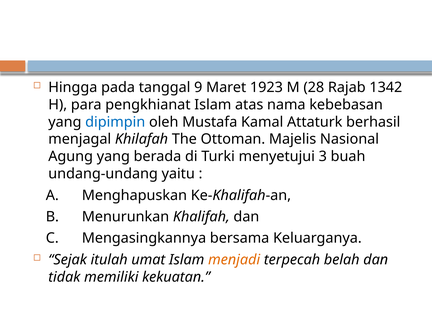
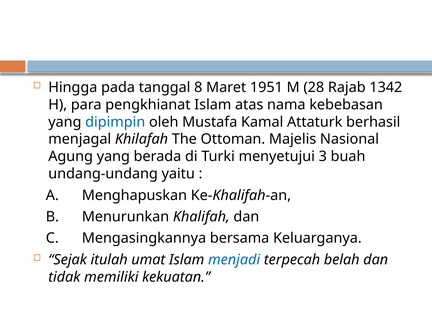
9: 9 -> 8
1923: 1923 -> 1951
menjadi colour: orange -> blue
